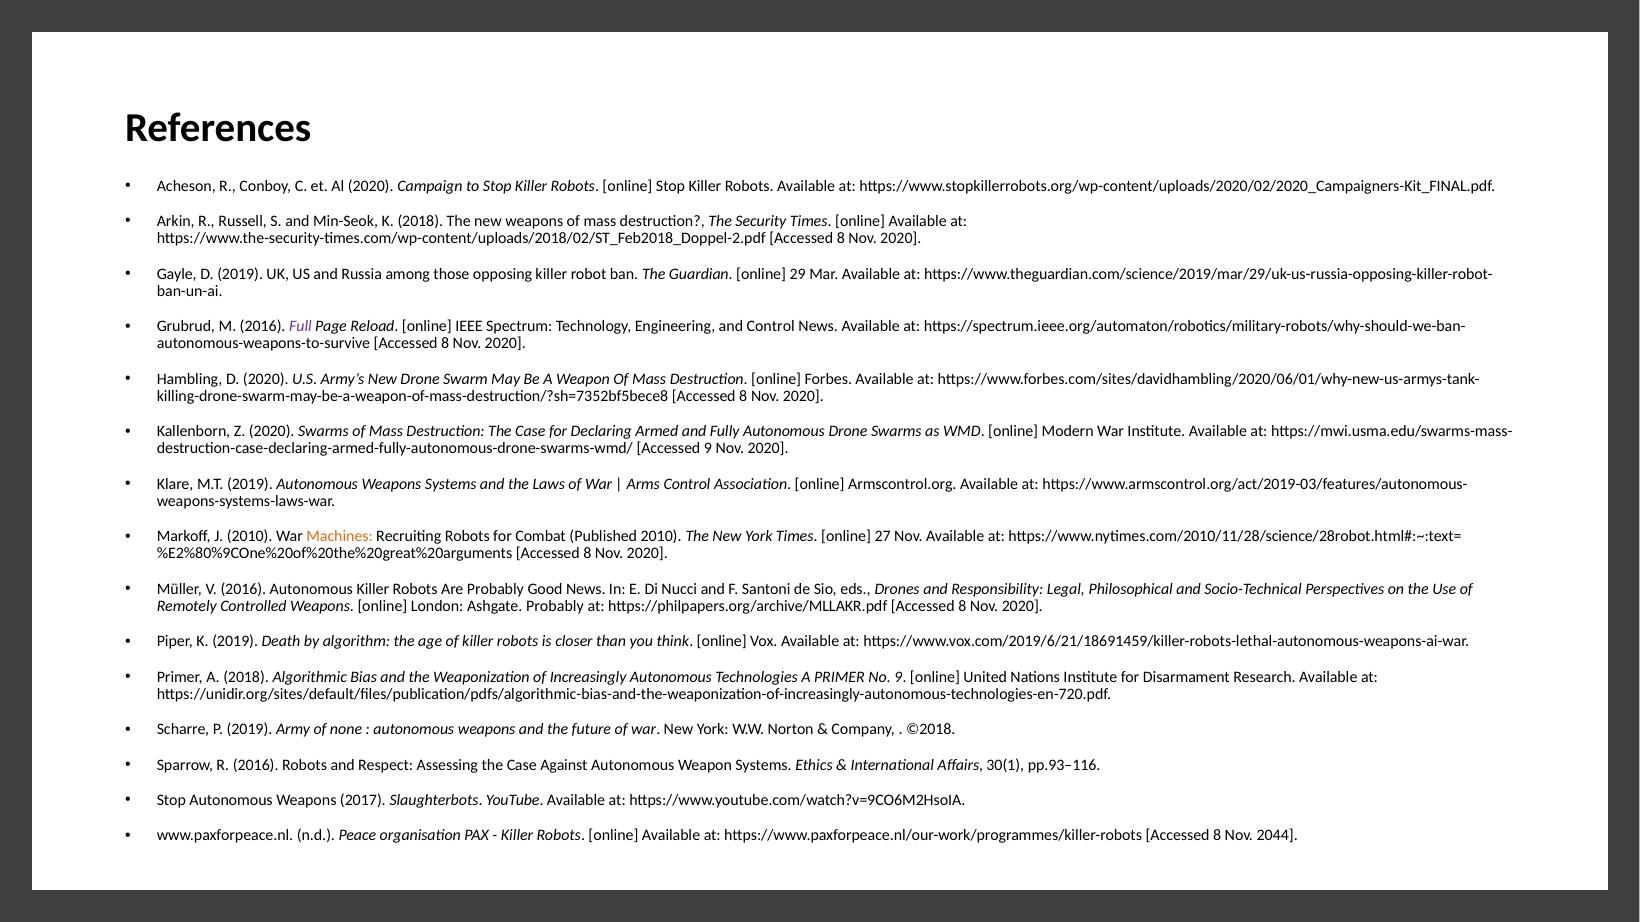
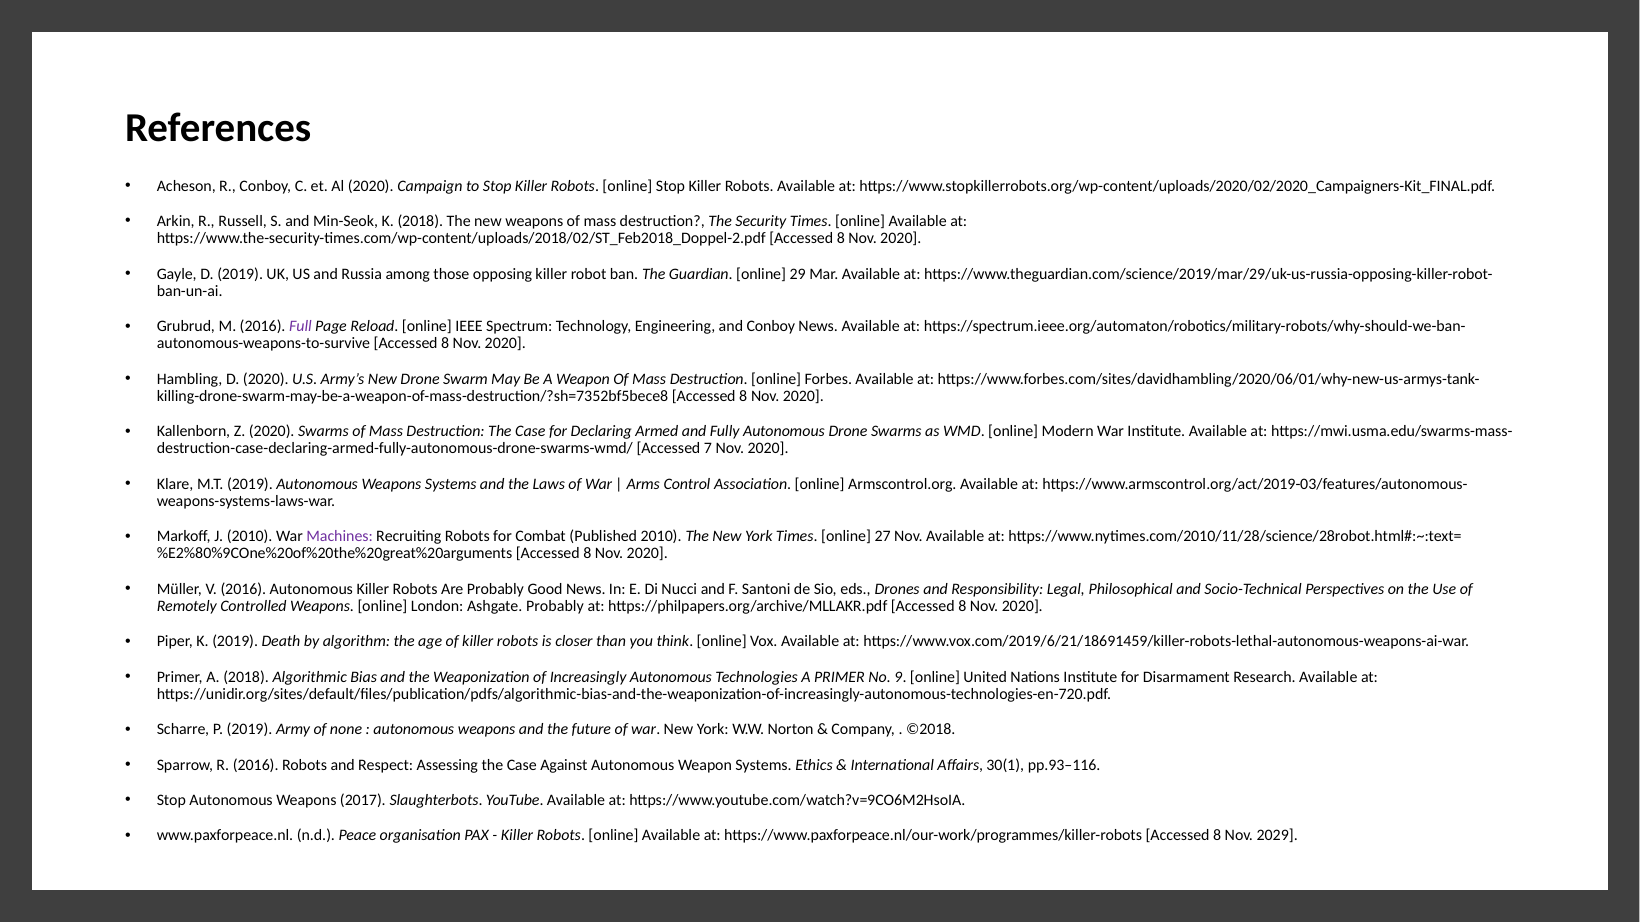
and Control: Control -> Conboy
Accessed 9: 9 -> 7
Machines colour: orange -> purple
2044: 2044 -> 2029
